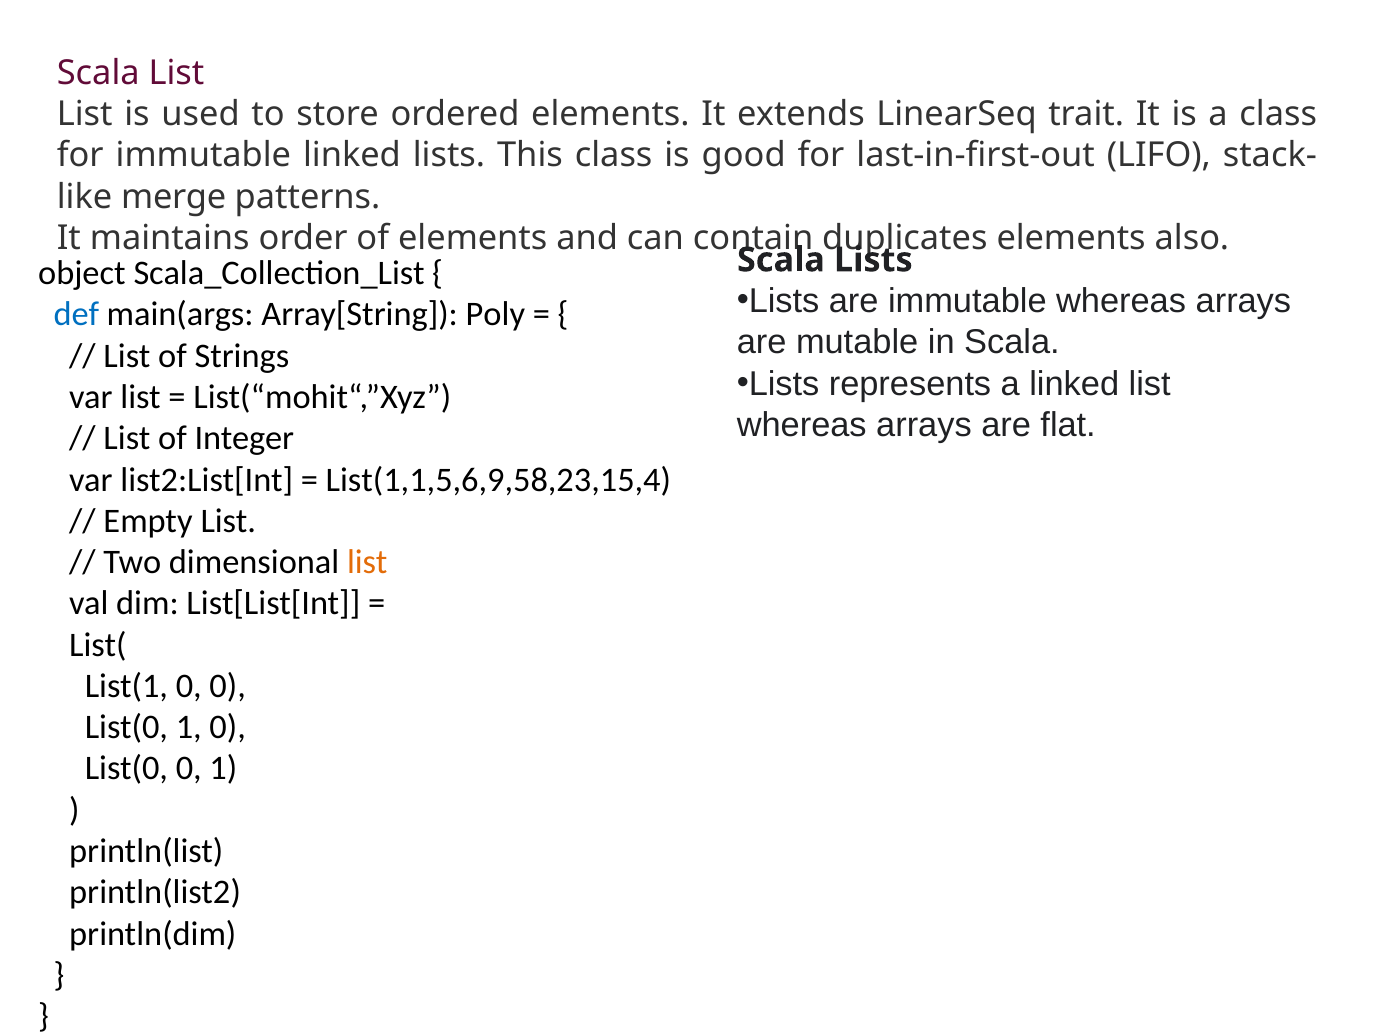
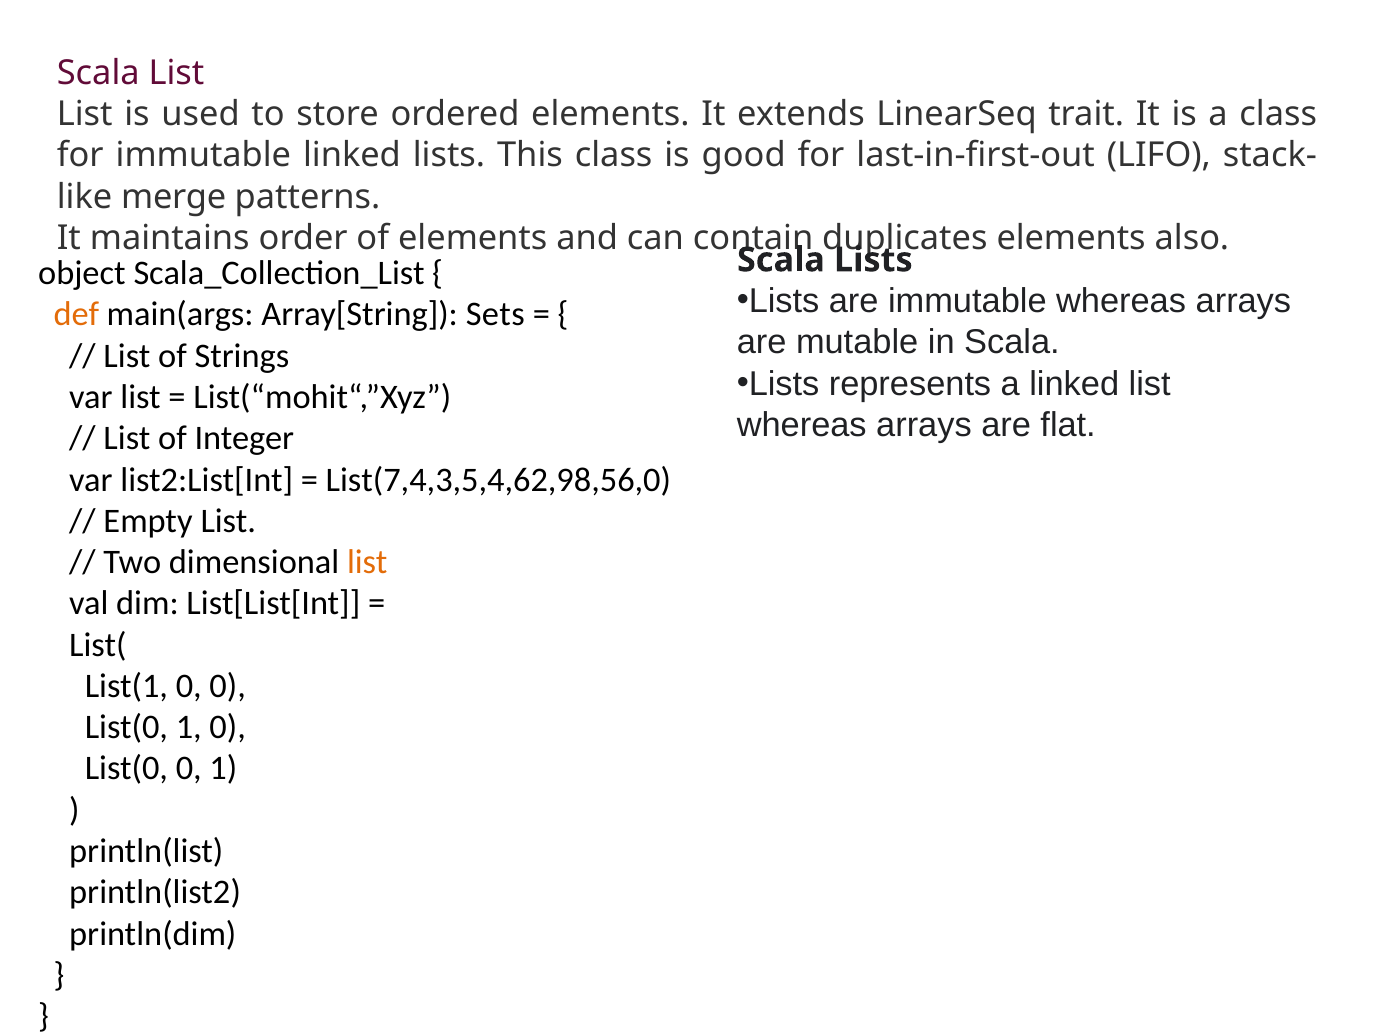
def colour: blue -> orange
Poly: Poly -> Sets
List(1,1,5,6,9,58,23,15,4: List(1,1,5,6,9,58,23,15,4 -> List(7,4,3,5,4,62,98,56,0
